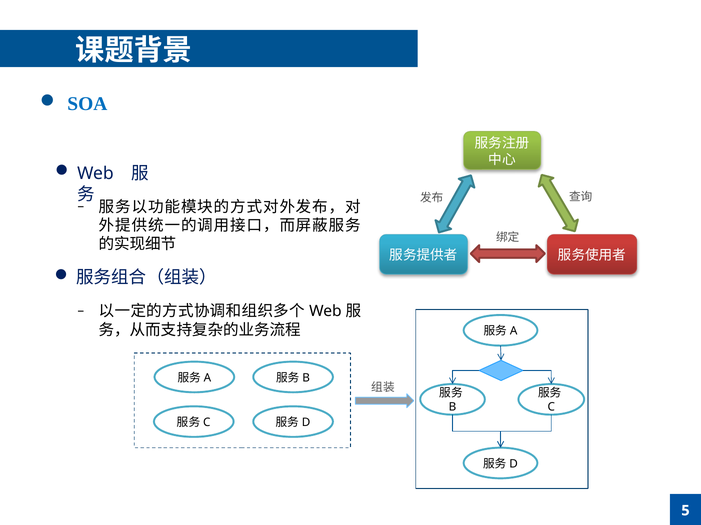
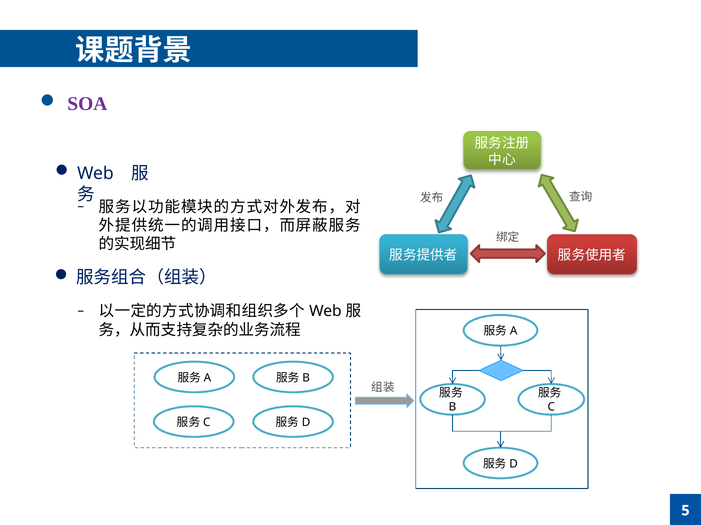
SOA colour: blue -> purple
